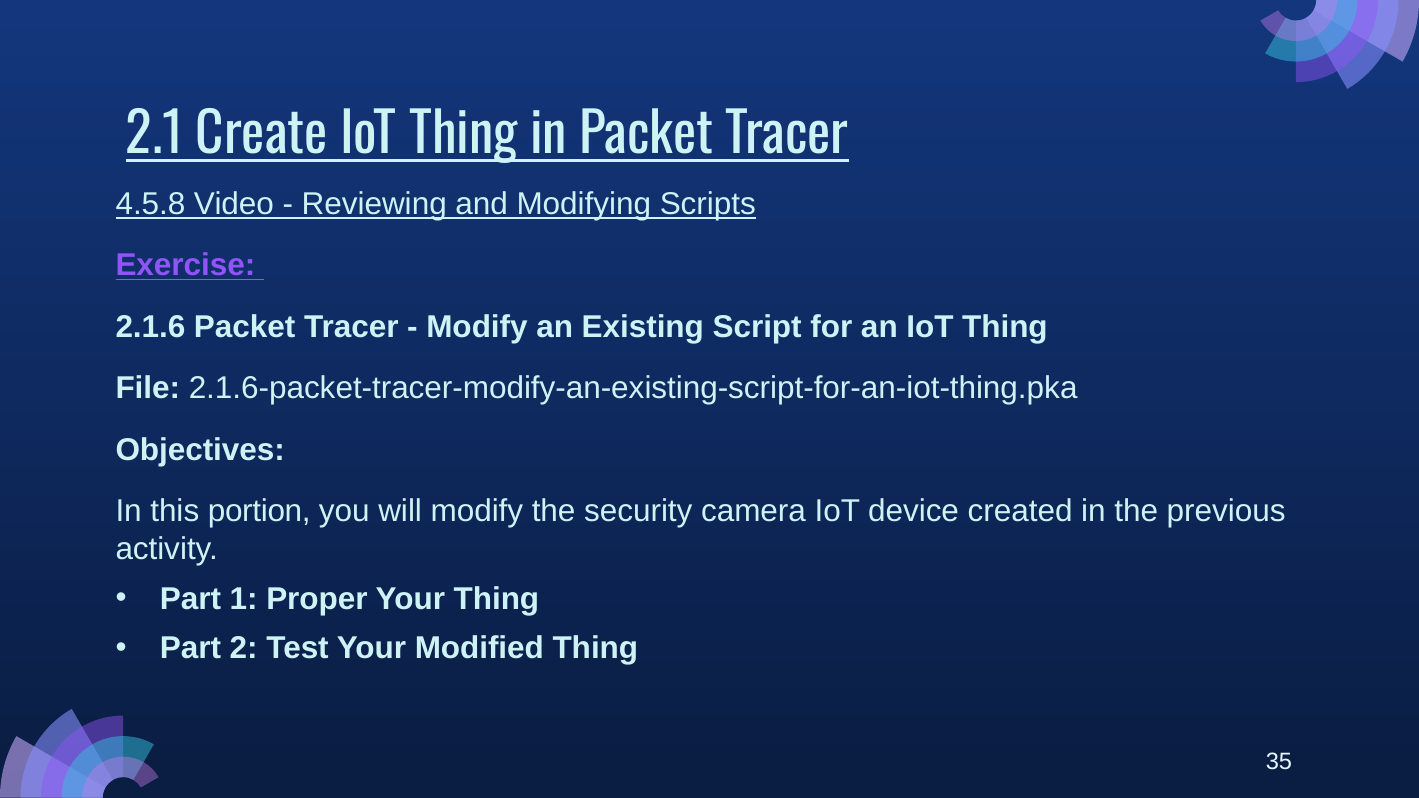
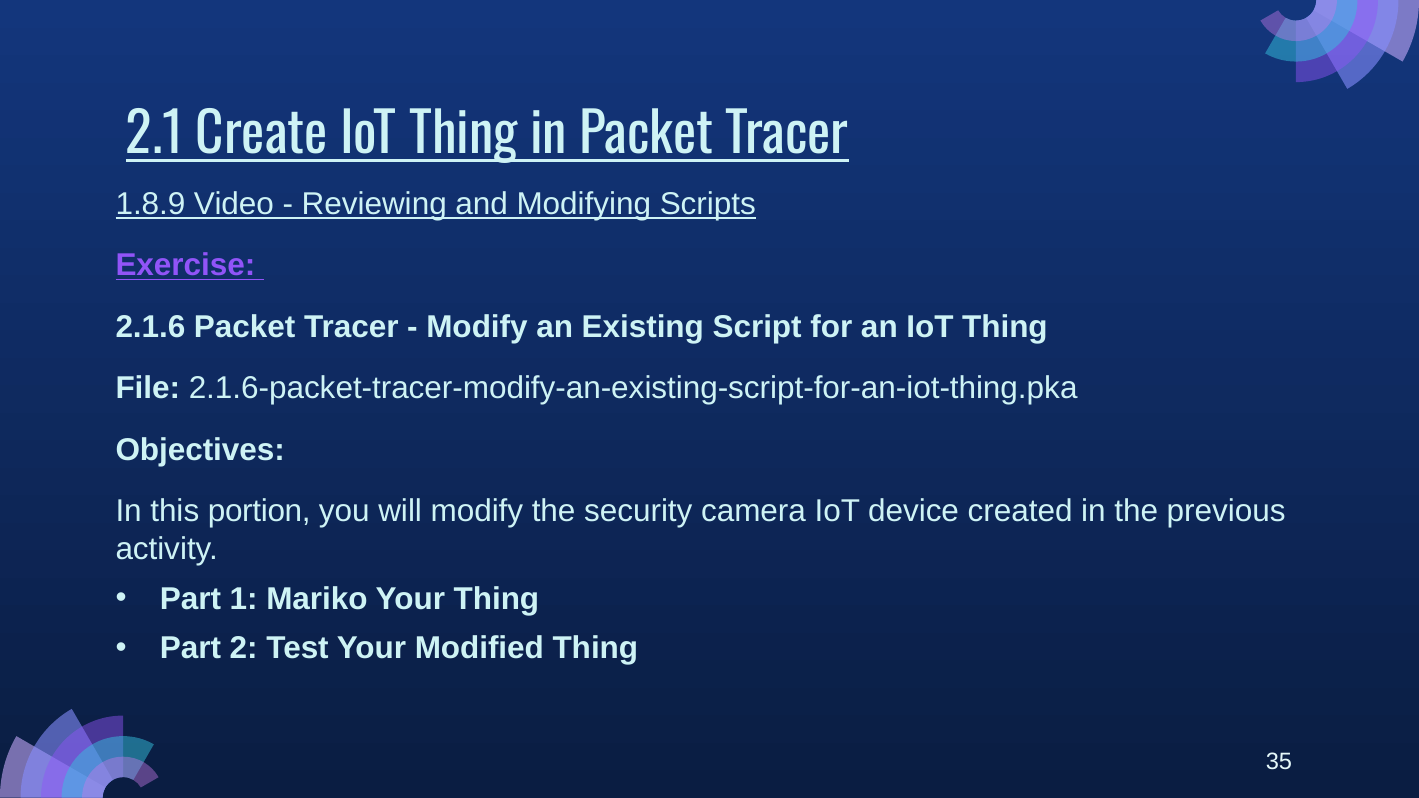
4.5.8: 4.5.8 -> 1.8.9
Proper: Proper -> Mariko
